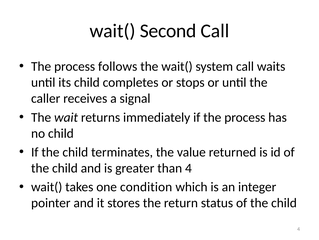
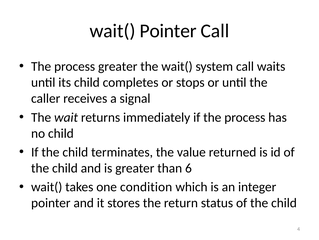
wait( Second: Second -> Pointer
process follows: follows -> greater
than 4: 4 -> 6
